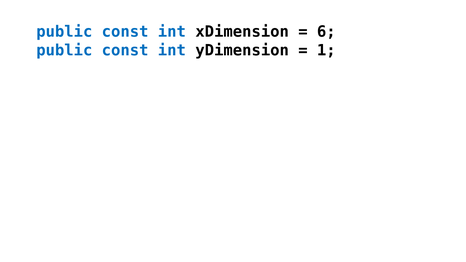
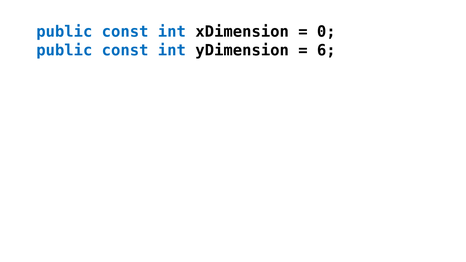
6: 6 -> 0
1: 1 -> 6
